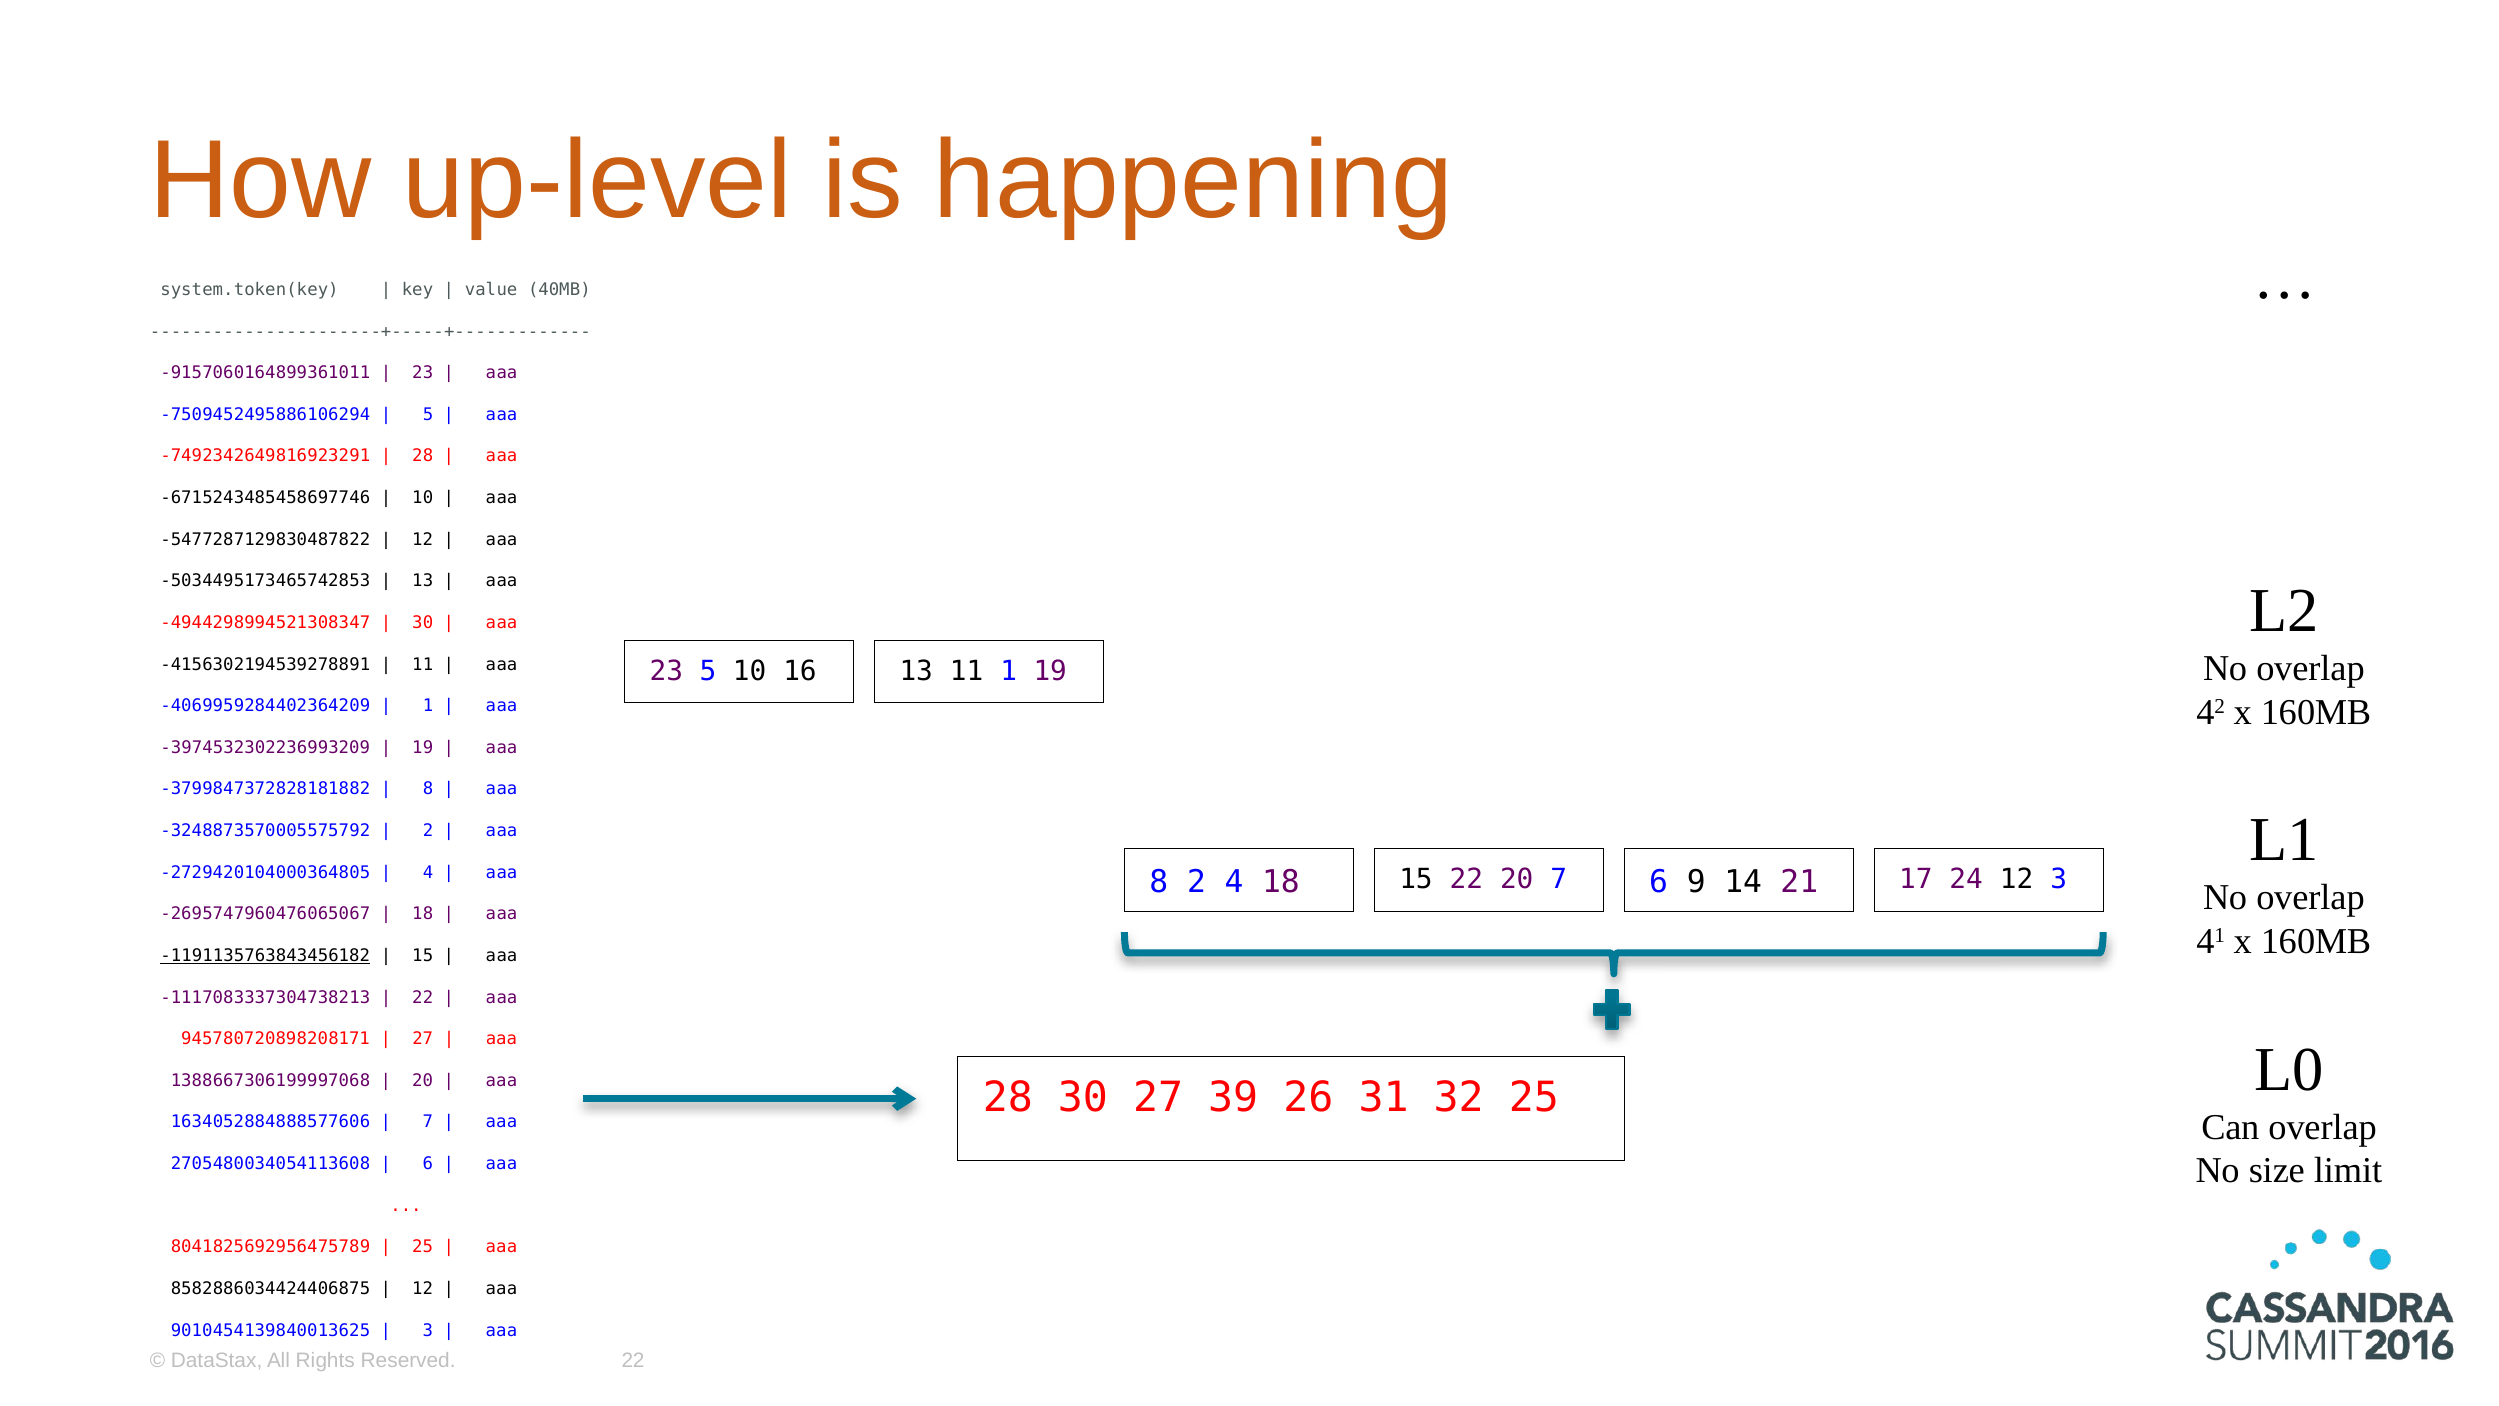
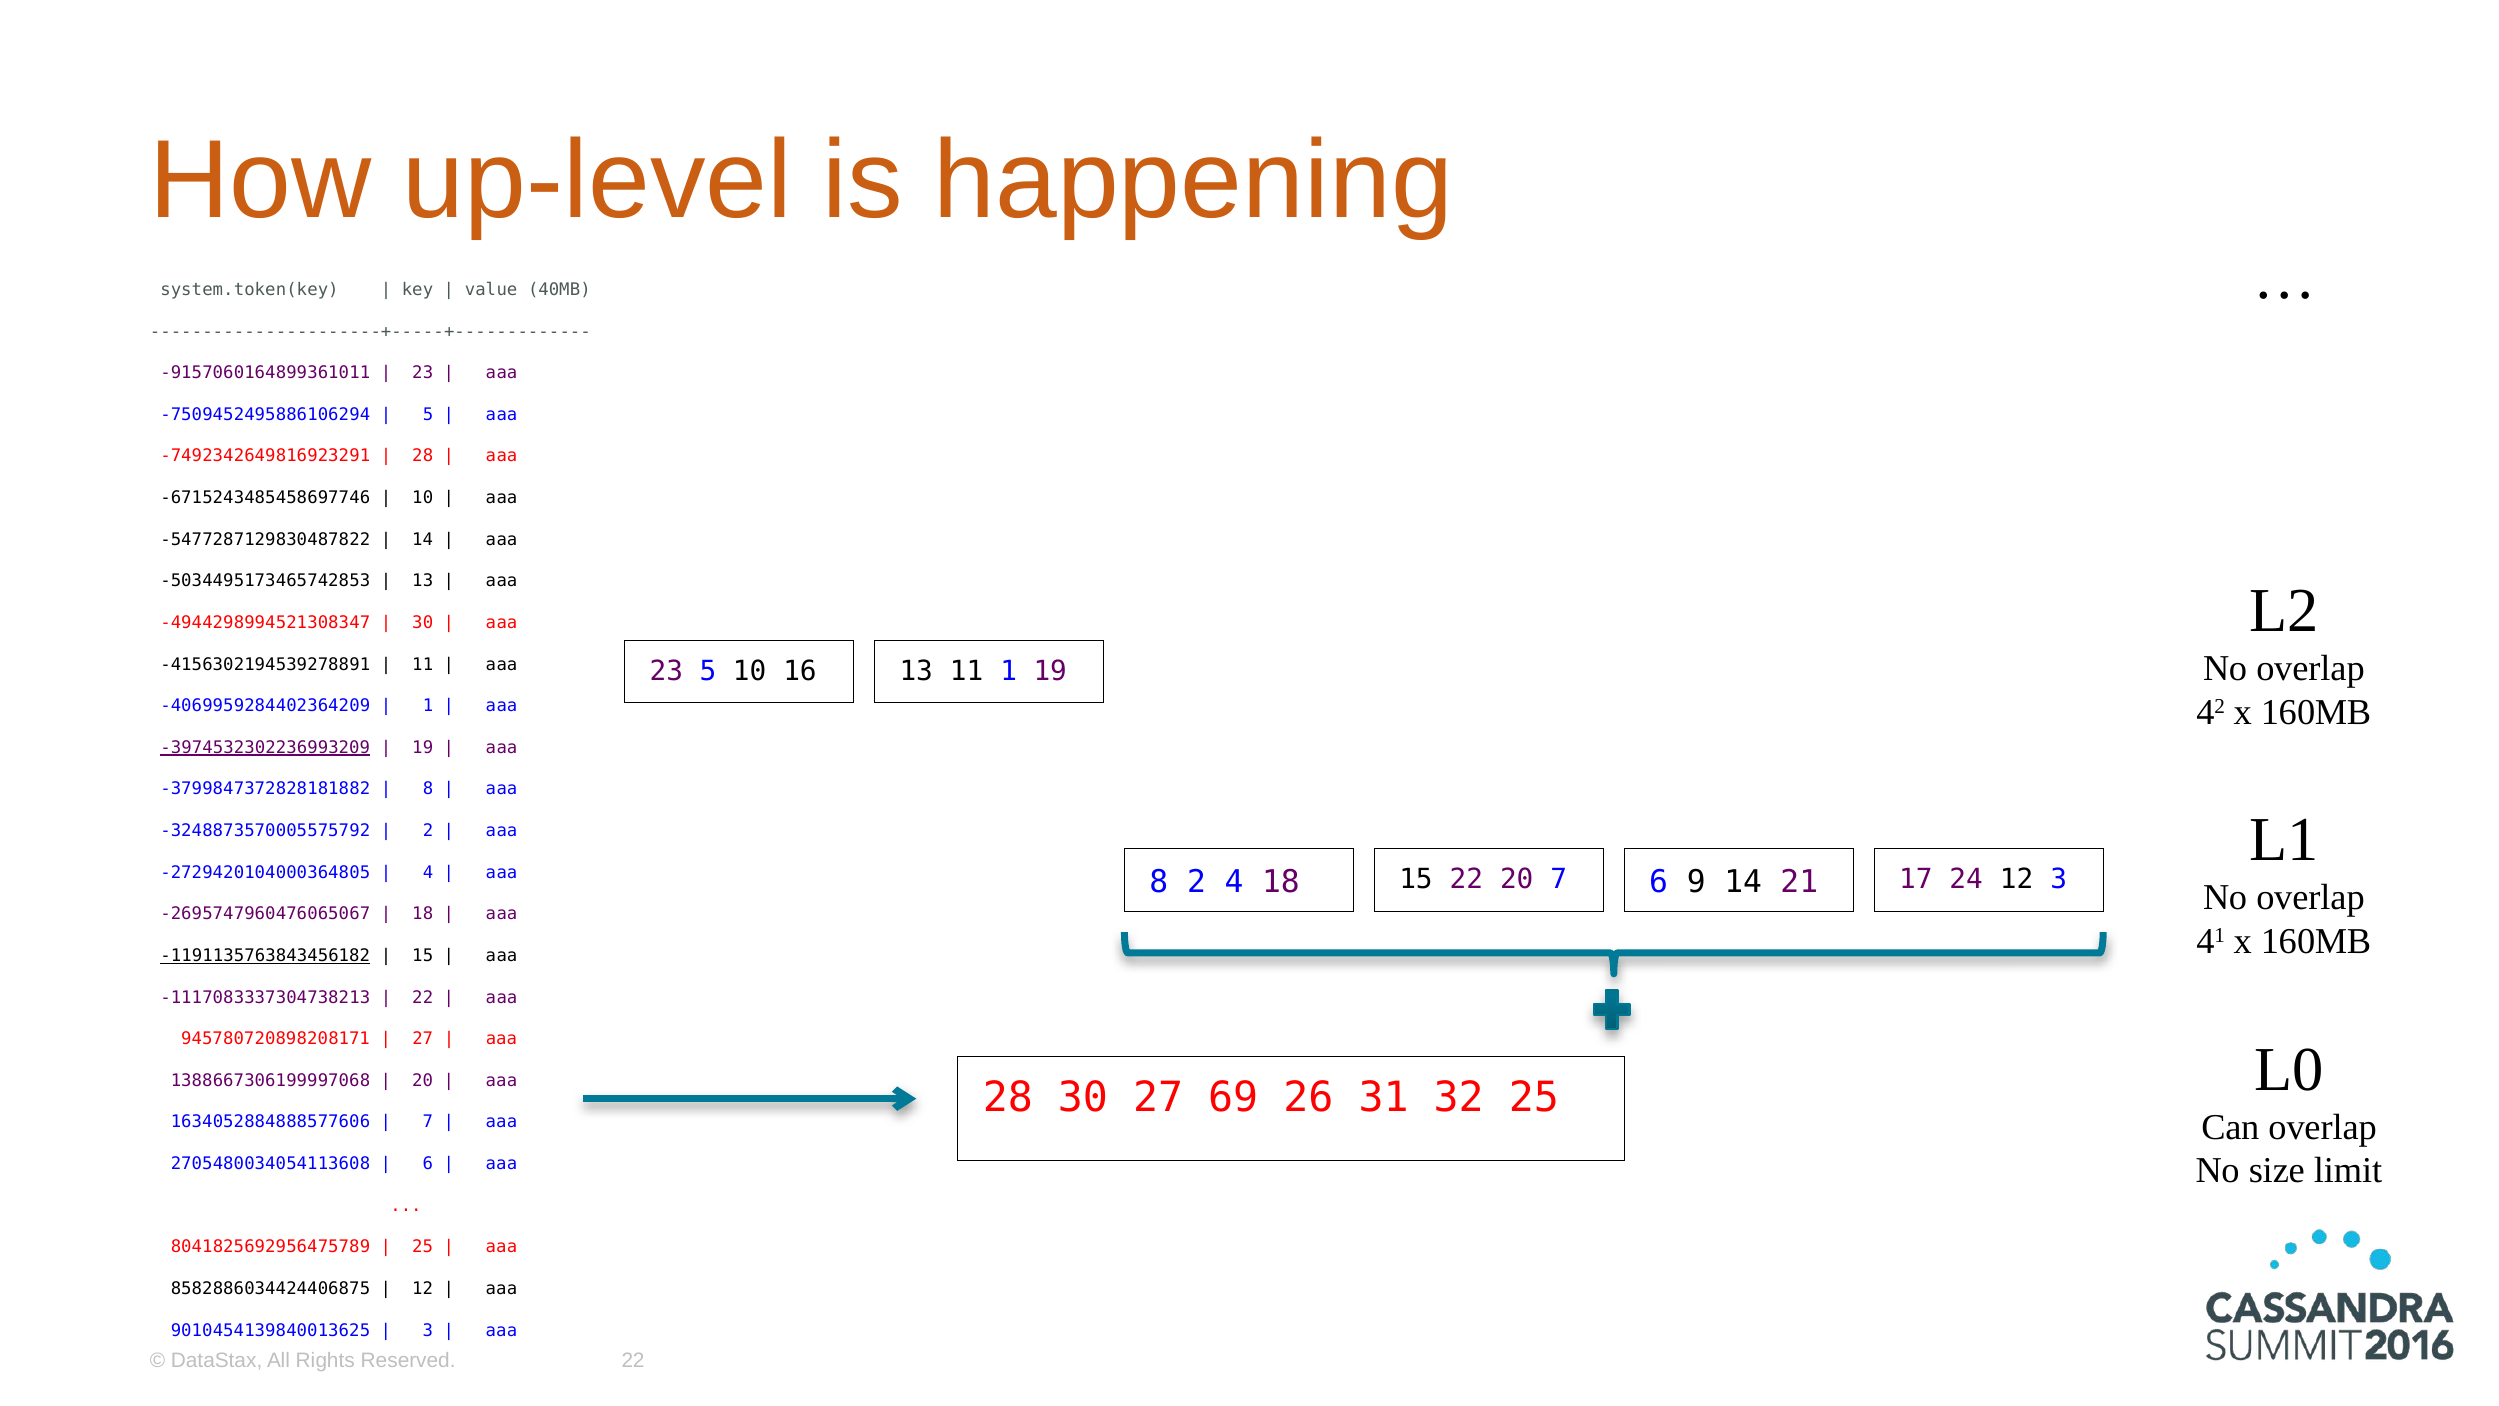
12 at (423, 539): 12 -> 14
-3974532302236993209 underline: none -> present
39: 39 -> 69
